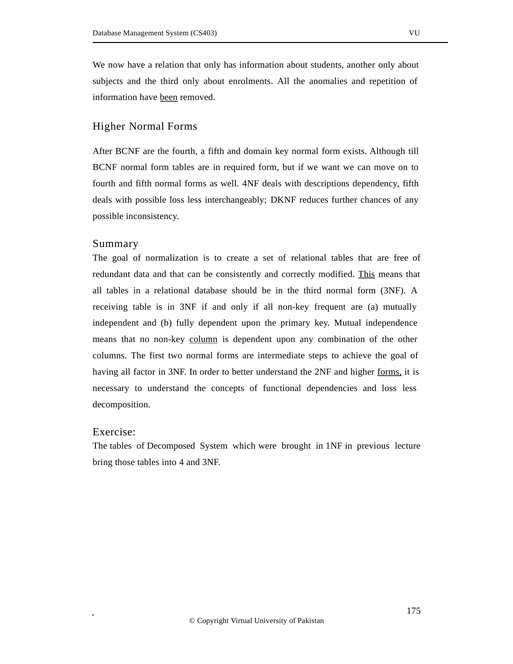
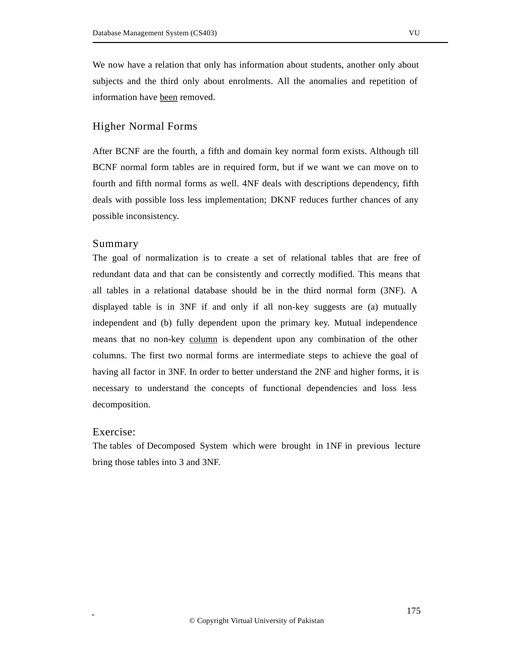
interchangeably: interchangeably -> implementation
This underline: present -> none
receiving: receiving -> displayed
frequent: frequent -> suggests
forms at (389, 372) underline: present -> none
4: 4 -> 3
